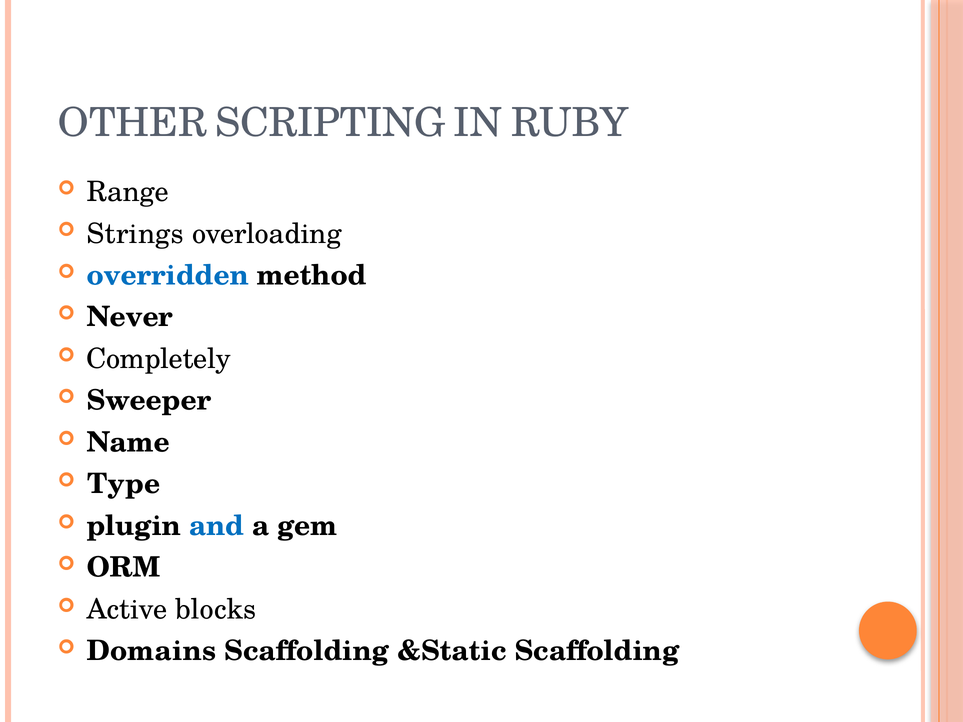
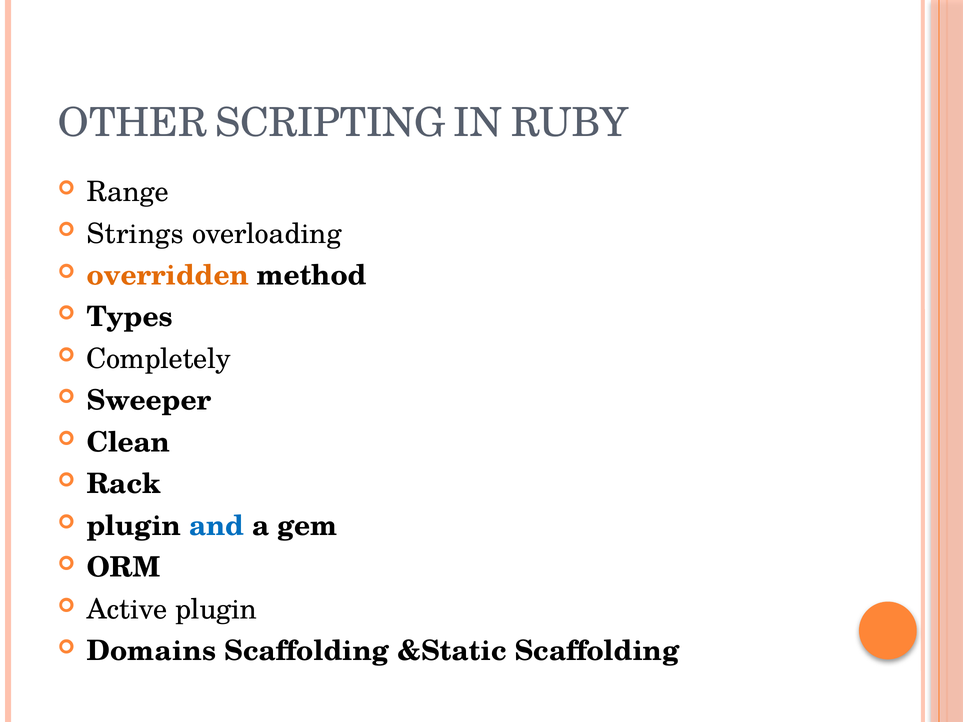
overridden colour: blue -> orange
Never: Never -> Types
Name: Name -> Clean
Type: Type -> Rack
Active blocks: blocks -> plugin
